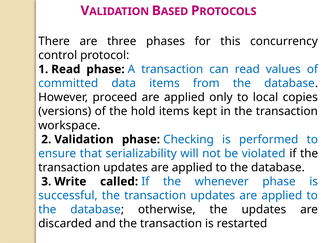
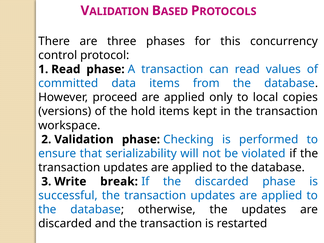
called: called -> break
the whenever: whenever -> discarded
